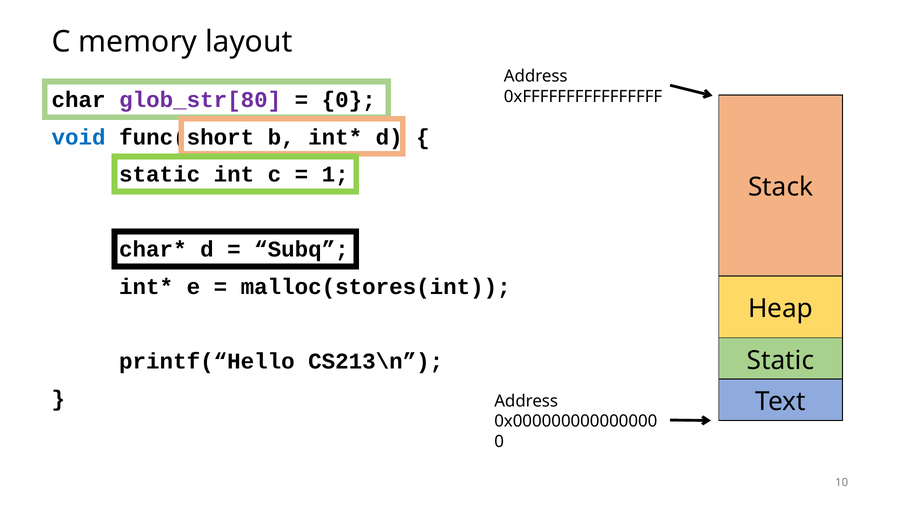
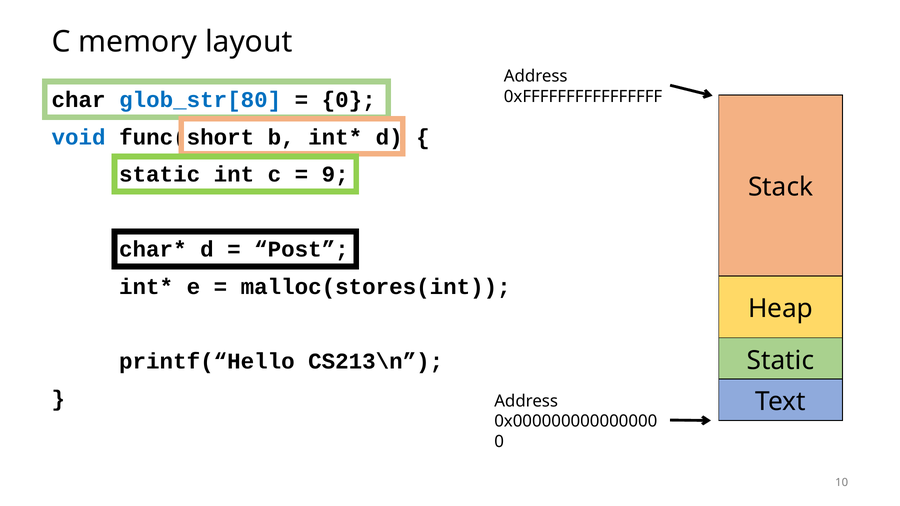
glob_str[80 colour: purple -> blue
1: 1 -> 9
Subq: Subq -> Post
